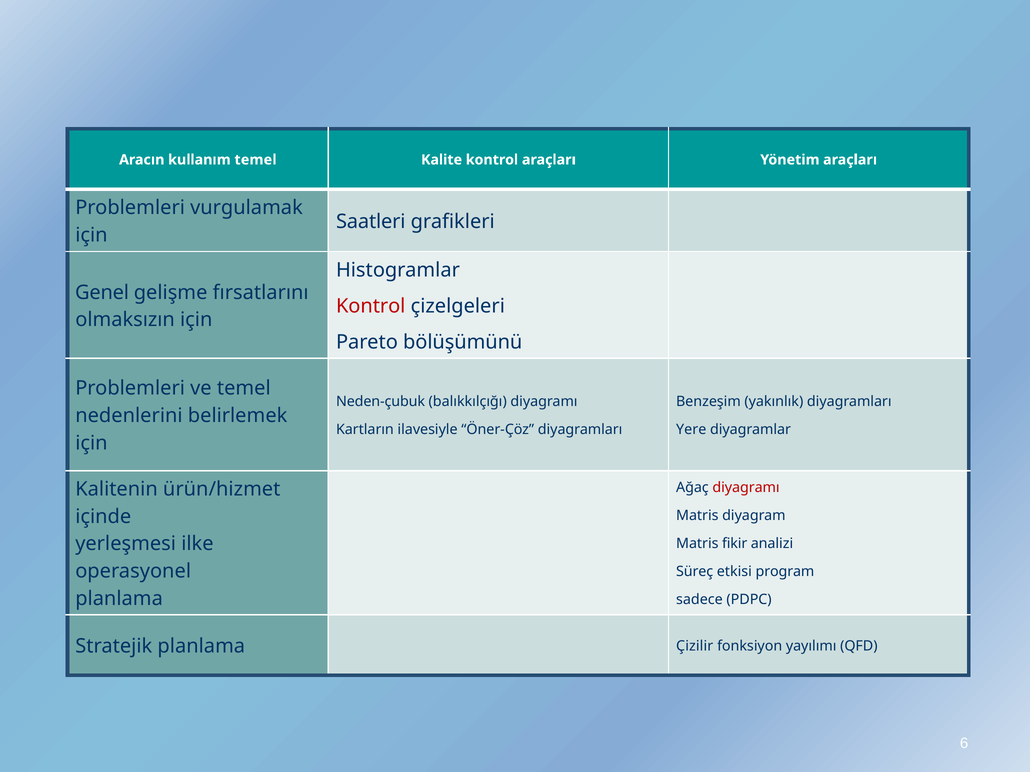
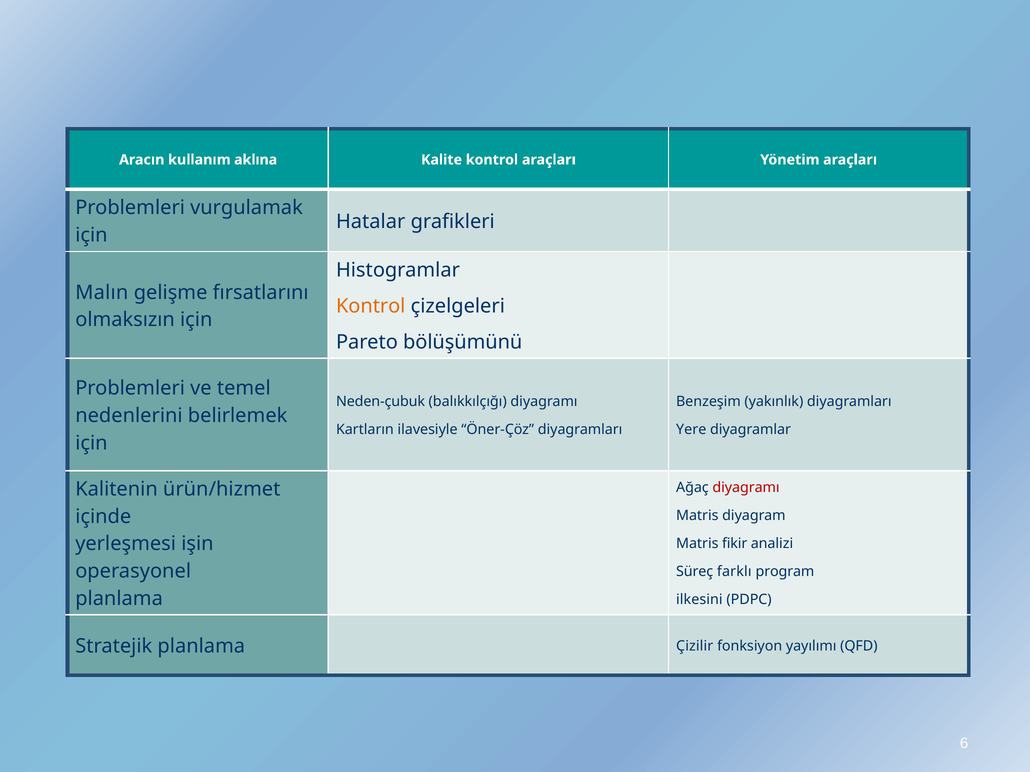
kullanım temel: temel -> aklına
Saatleri: Saatleri -> Hatalar
Genel: Genel -> Malın
Kontrol at (371, 306) colour: red -> orange
ilke: ilke -> işin
etkisi: etkisi -> farklı
sadece: sadece -> ilkesini
